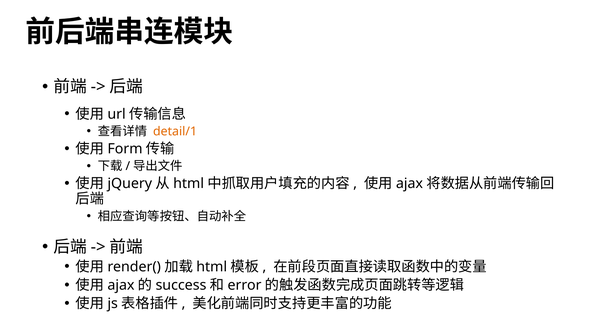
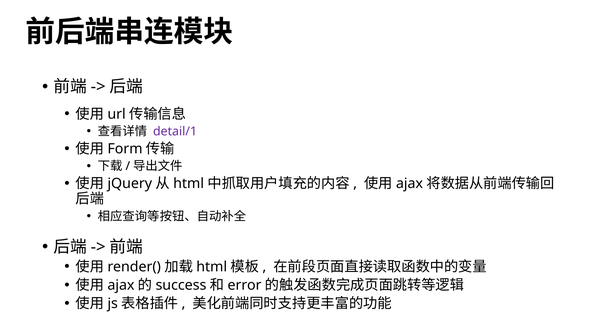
detail/1 colour: orange -> purple
